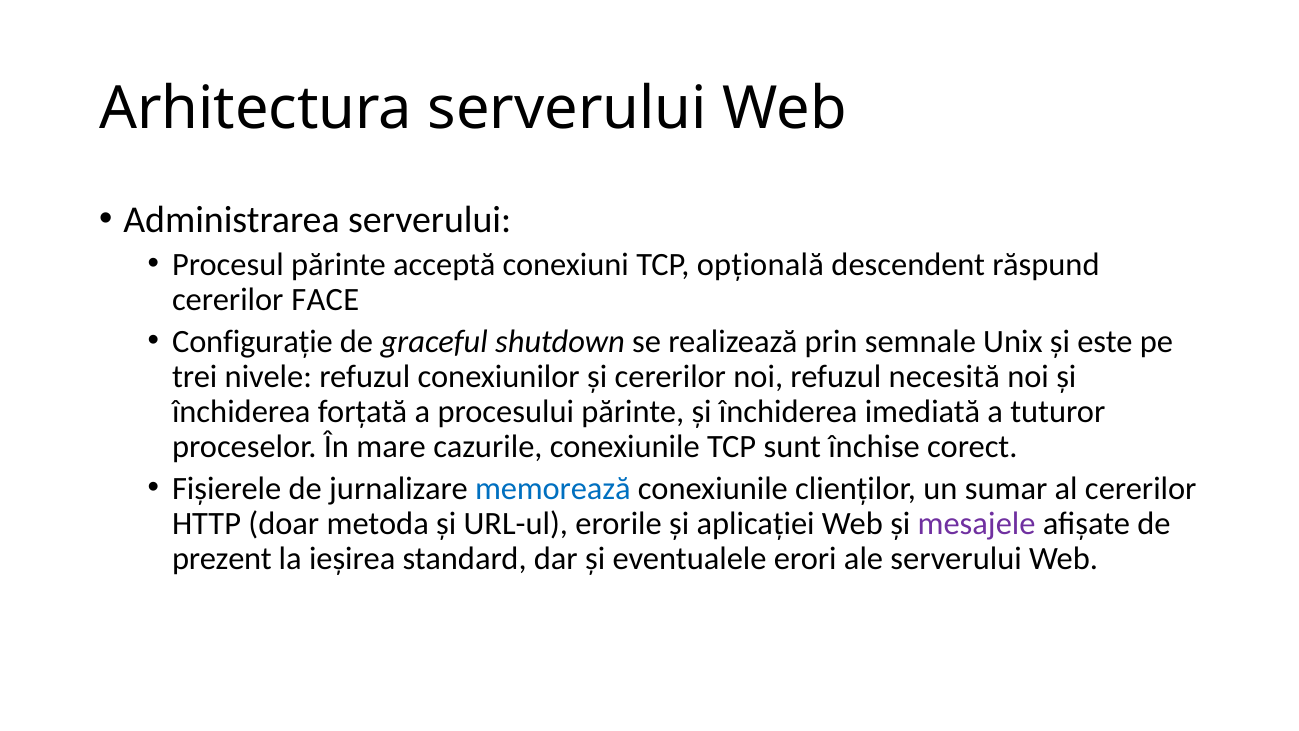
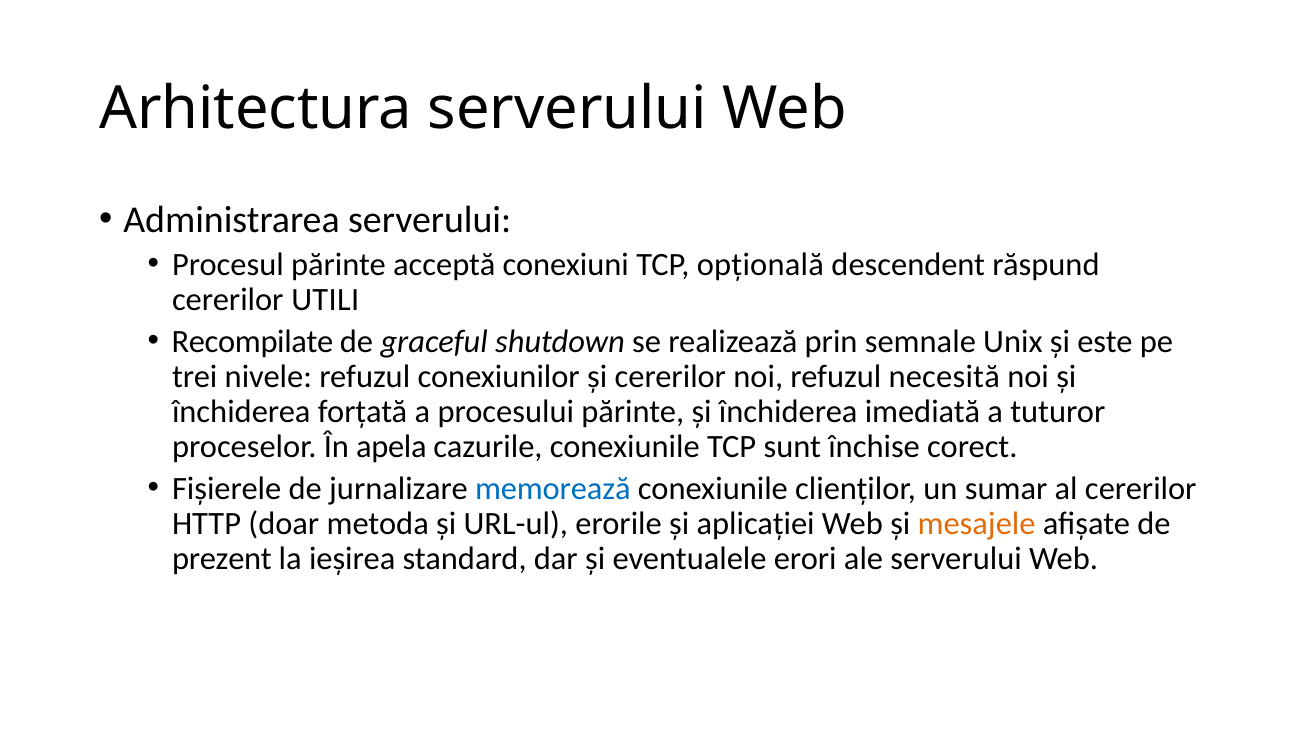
FACE: FACE -> UTILI
Configurație: Configurație -> Recompilate
mare: mare -> apela
mesajele colour: purple -> orange
